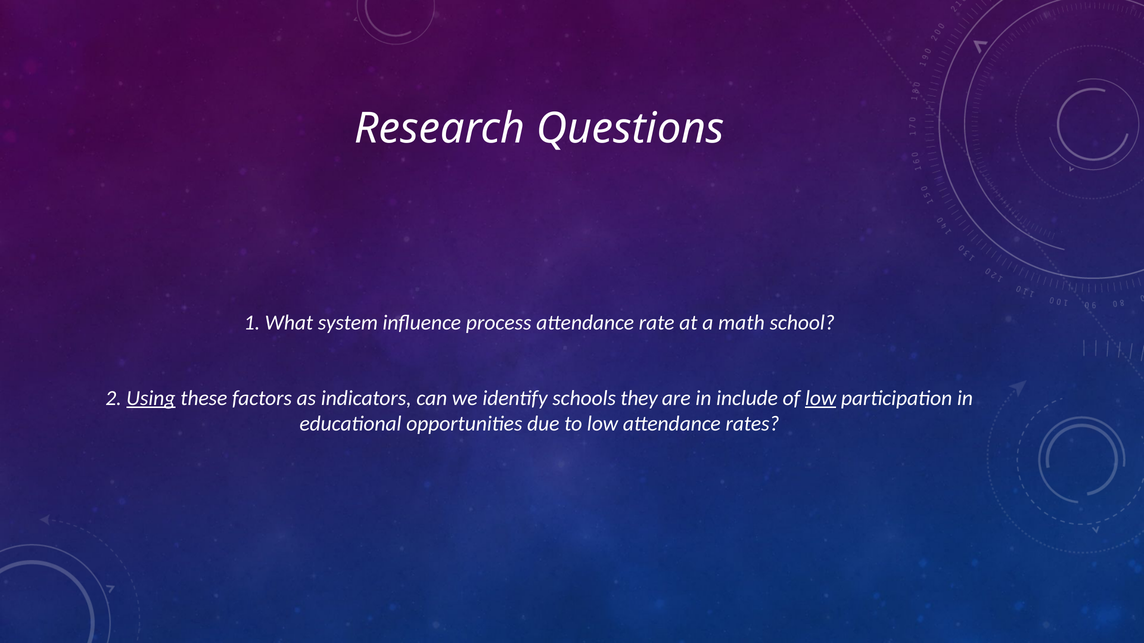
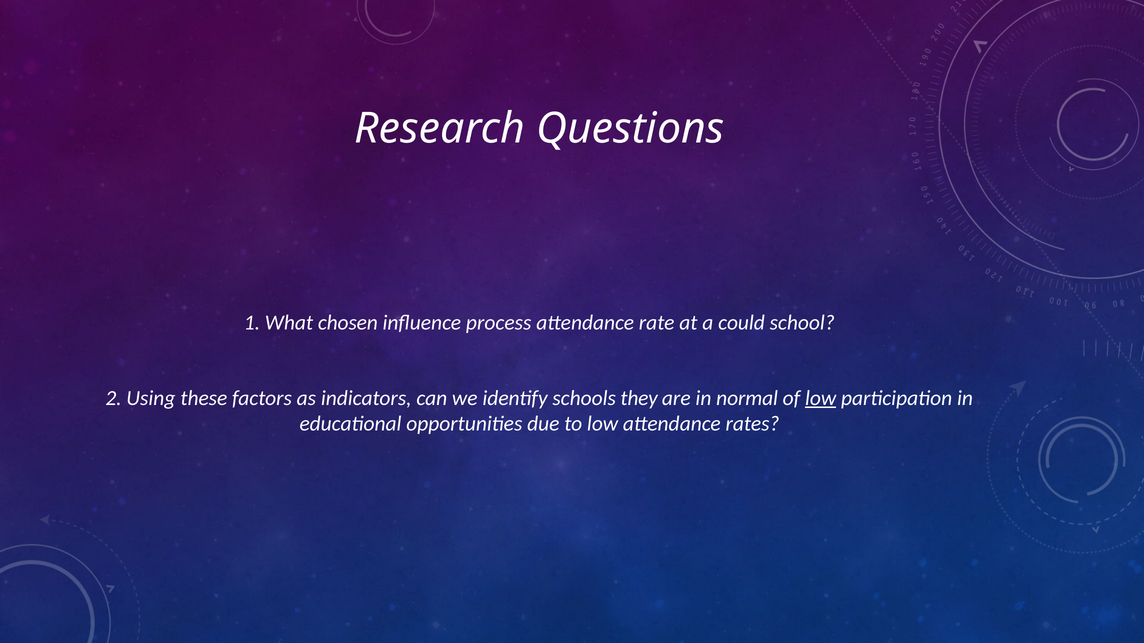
system: system -> chosen
math: math -> could
Using underline: present -> none
include: include -> normal
